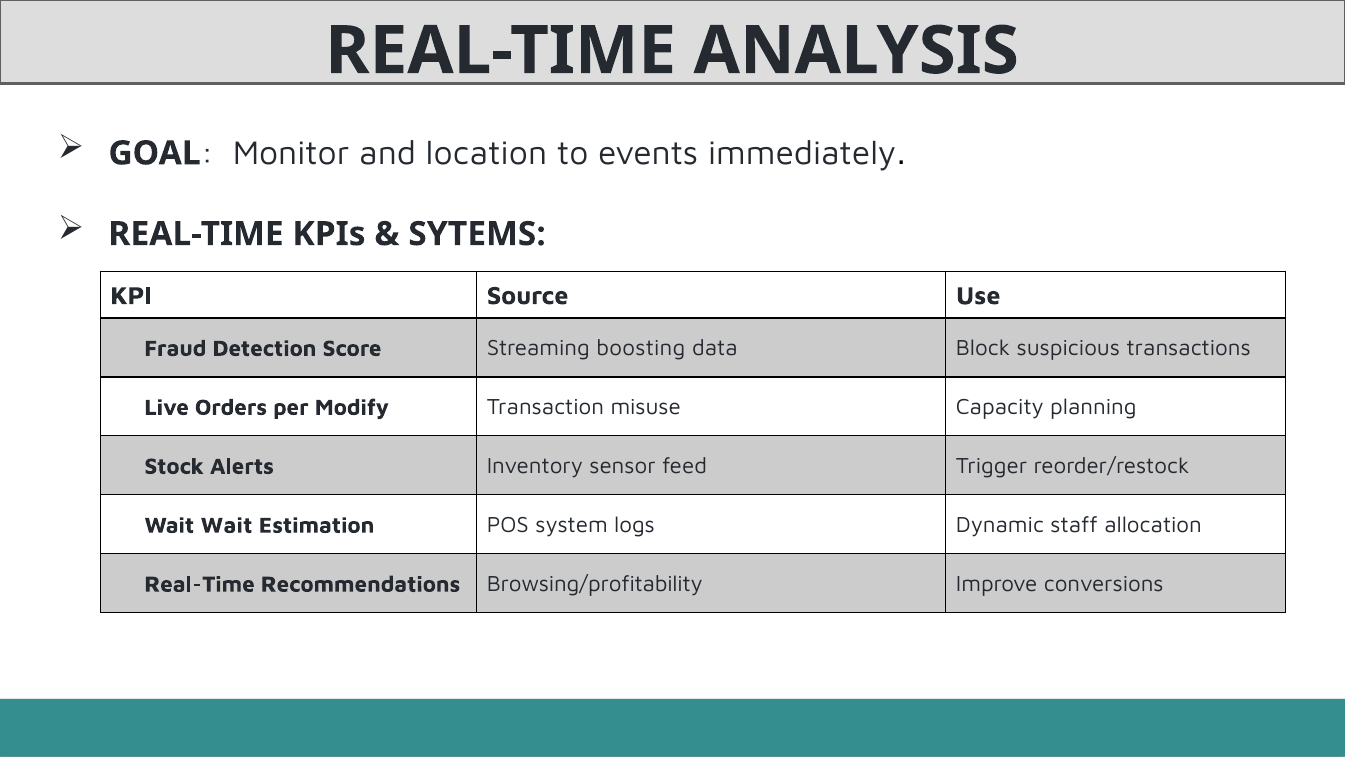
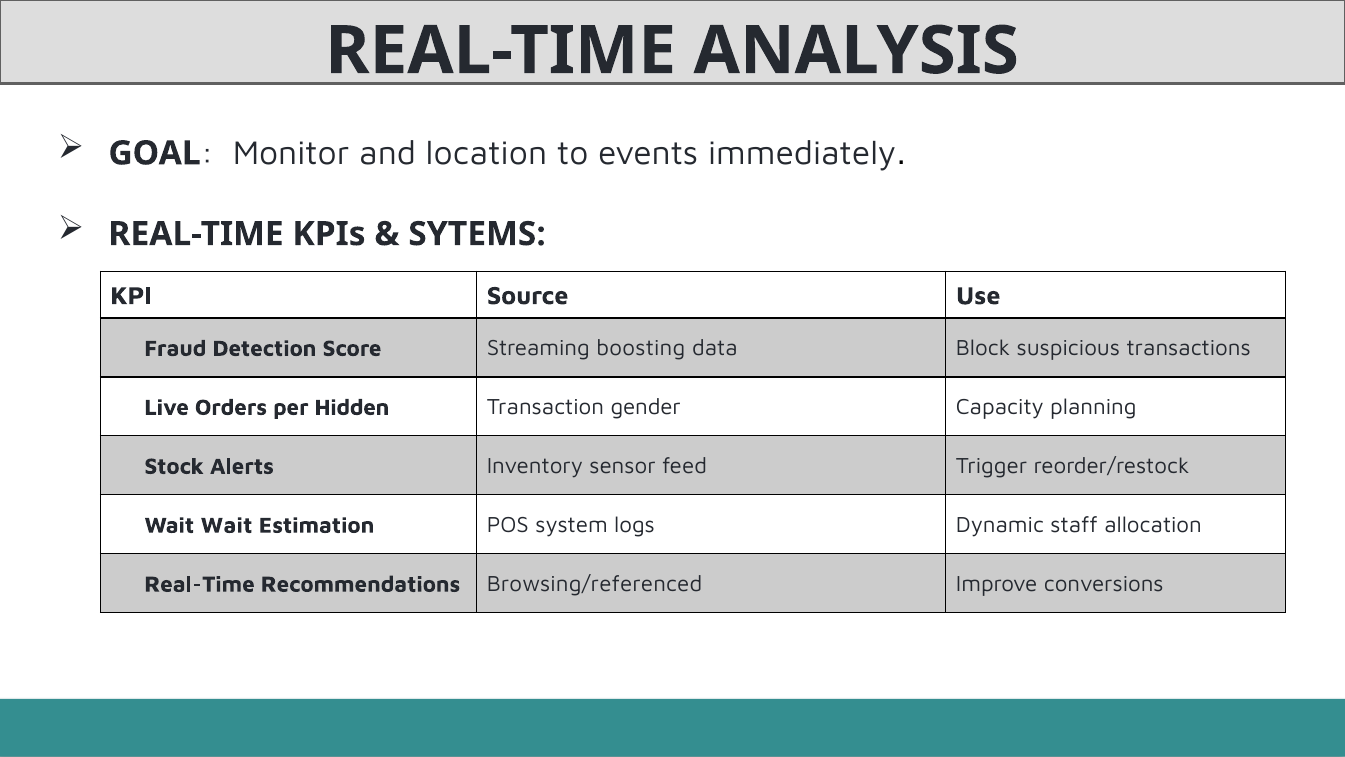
Modify: Modify -> Hidden
misuse: misuse -> gender
Browsing/profitability: Browsing/profitability -> Browsing/referenced
